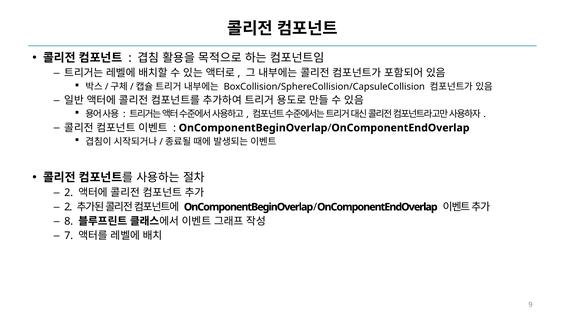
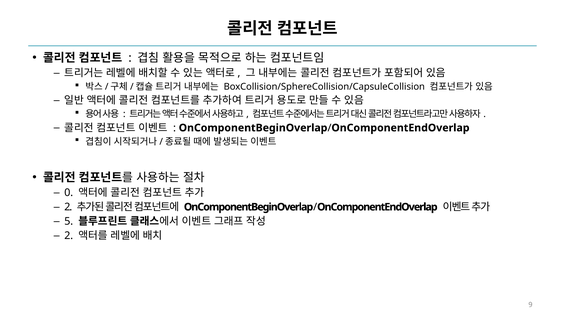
2 at (69, 192): 2 -> 0
8: 8 -> 5
7 at (69, 236): 7 -> 2
